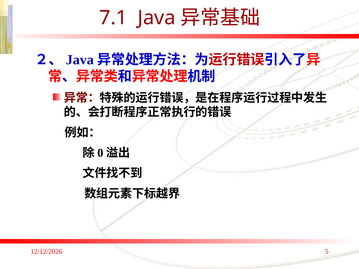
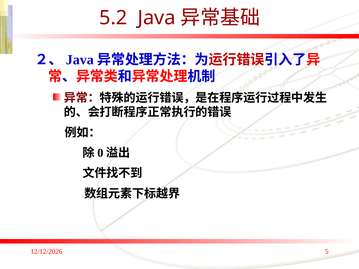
7.1: 7.1 -> 5.2
